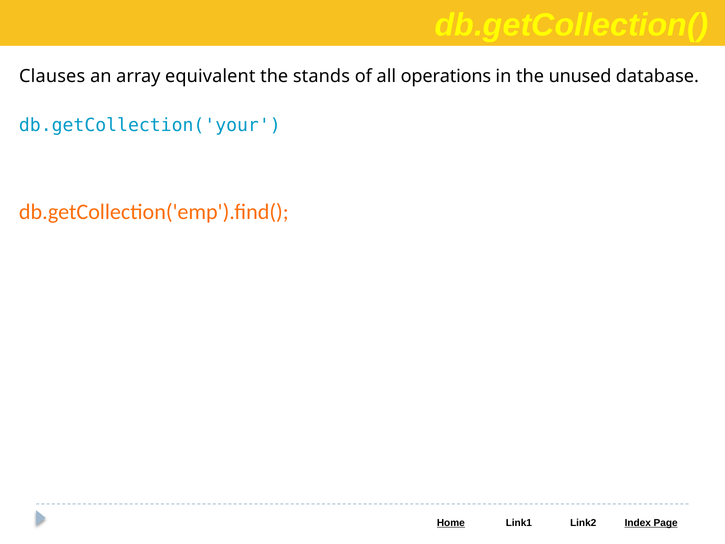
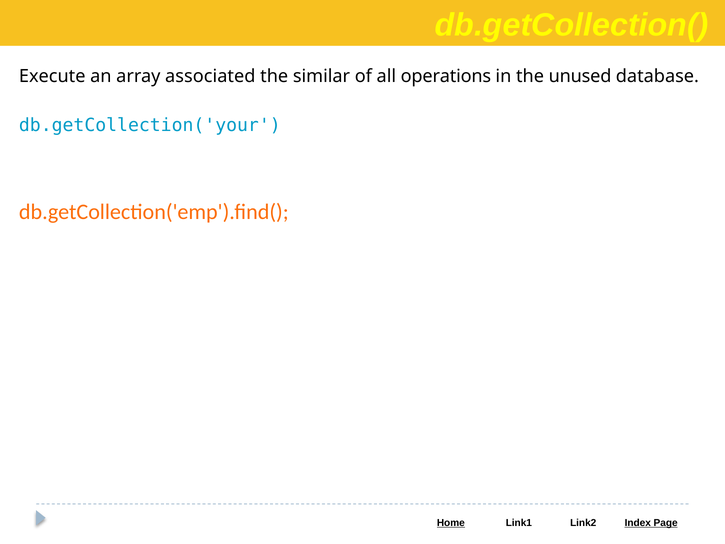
Clauses: Clauses -> Execute
equivalent: equivalent -> associated
stands: stands -> similar
